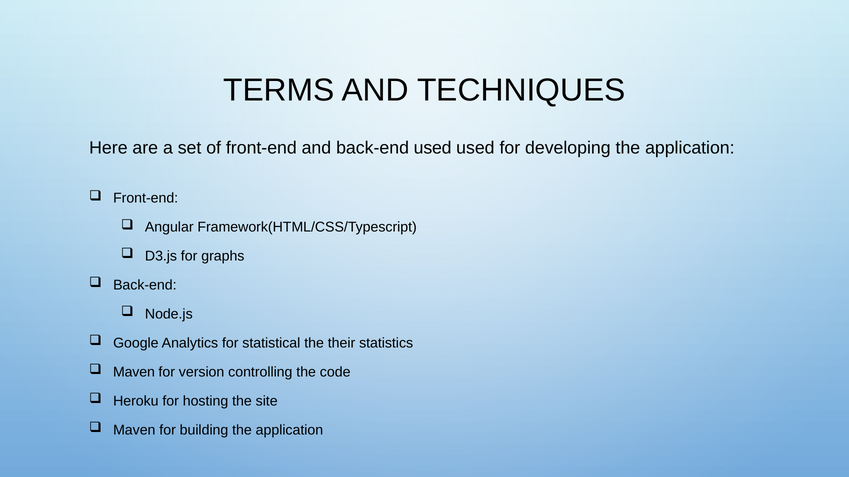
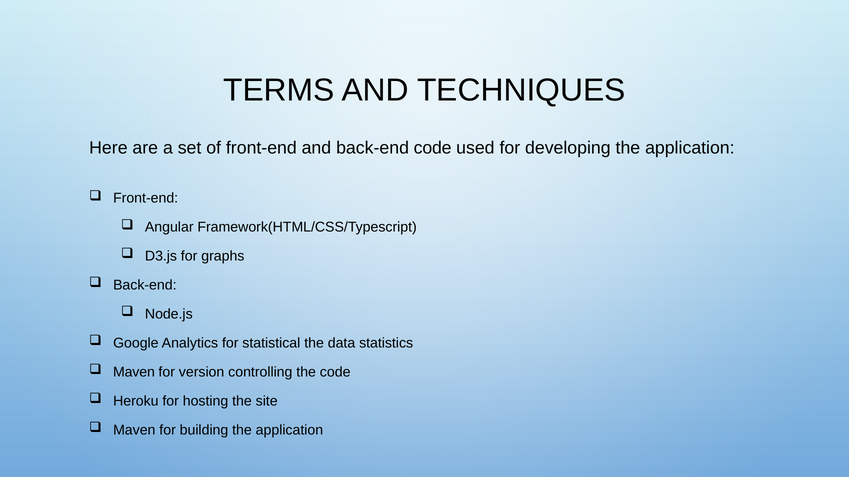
back-end used: used -> code
their: their -> data
